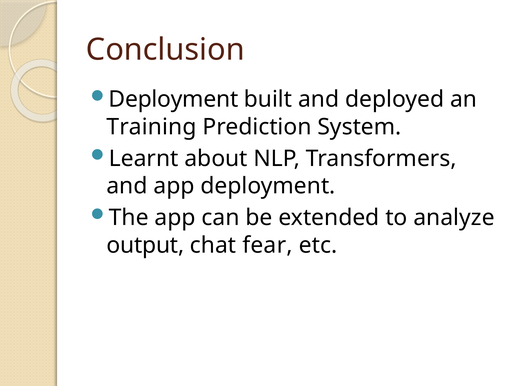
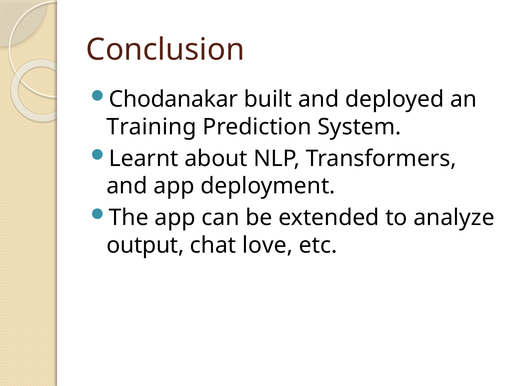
Deployment at (173, 99): Deployment -> Chodanakar
fear: fear -> love
